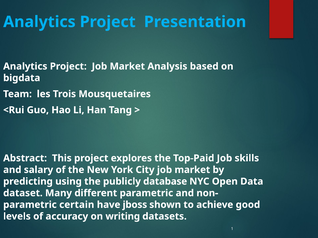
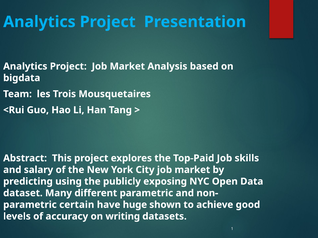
database: database -> exposing
jboss: jboss -> huge
